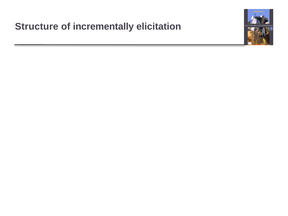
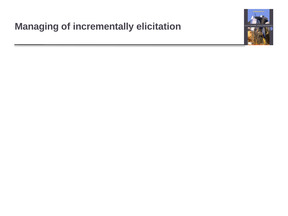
Structure: Structure -> Managing
